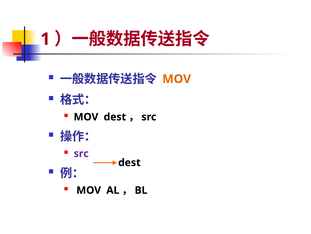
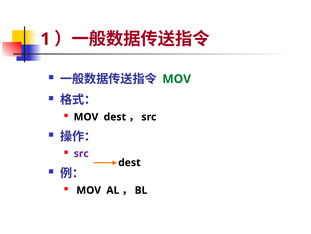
MOV at (177, 79) colour: orange -> green
